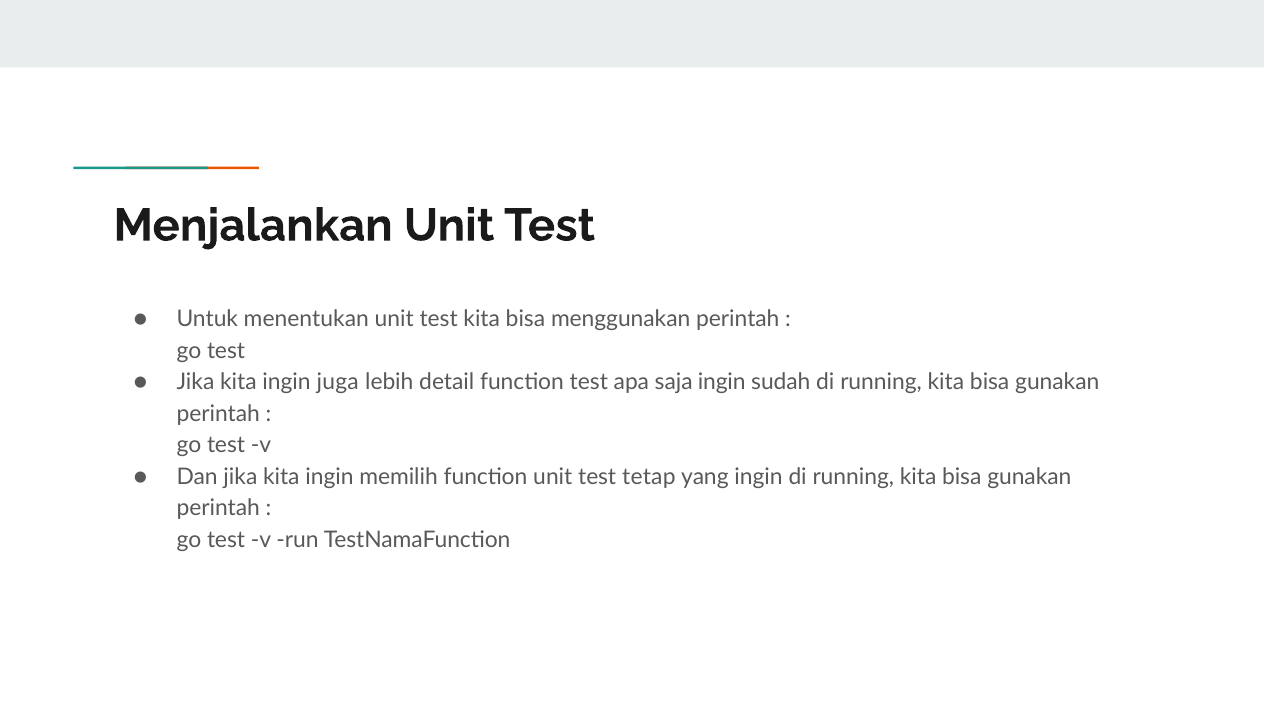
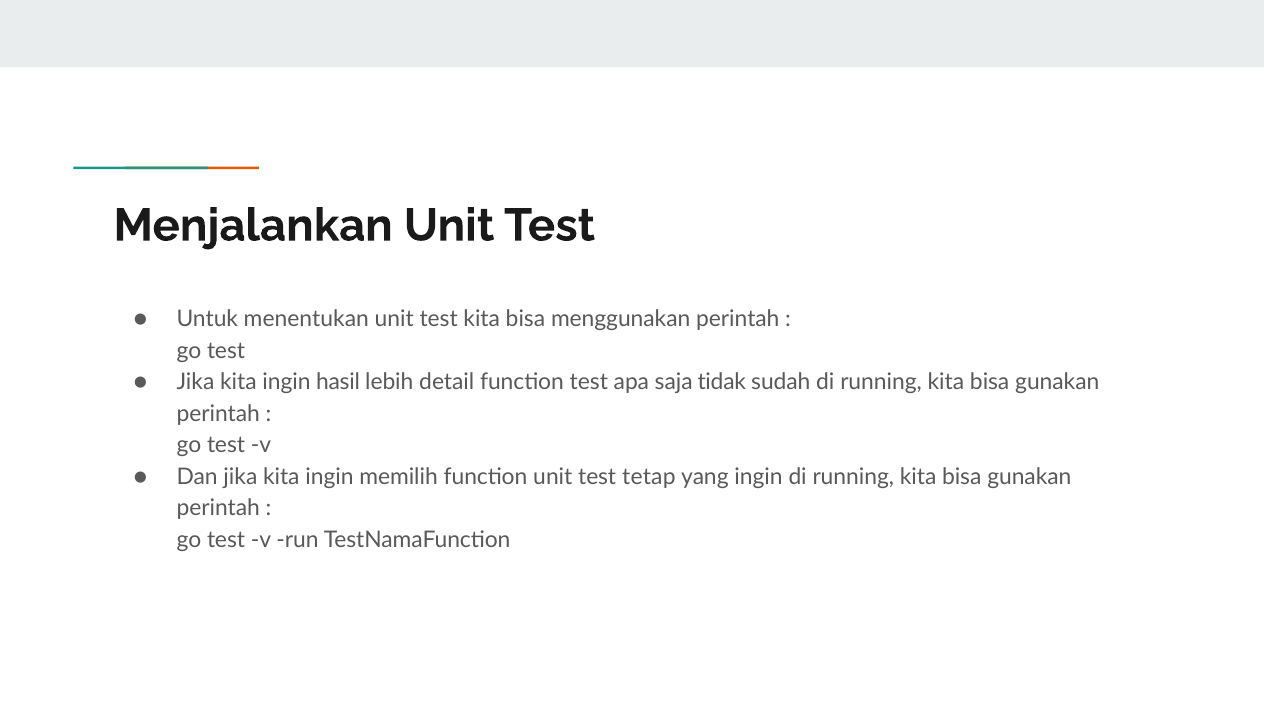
juga: juga -> hasil
saja ingin: ingin -> tidak
